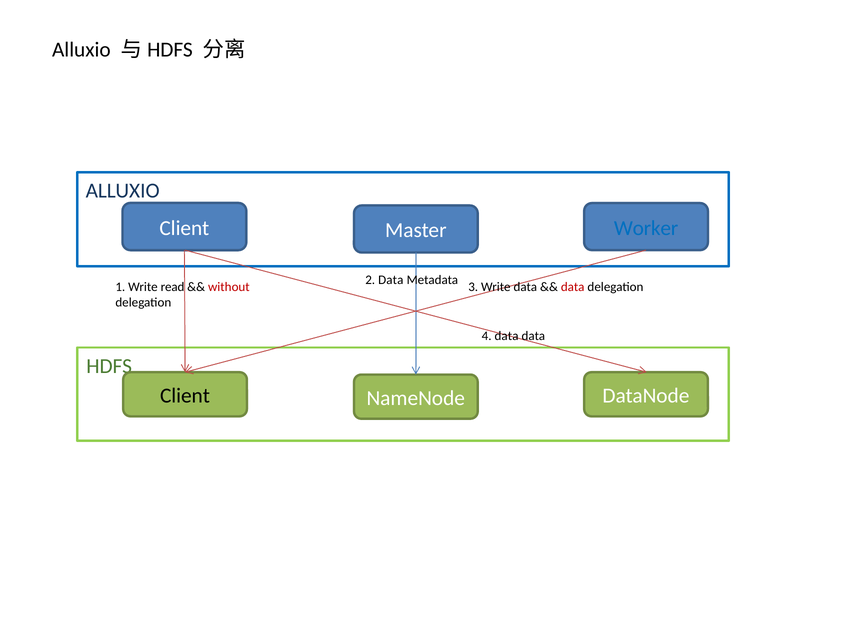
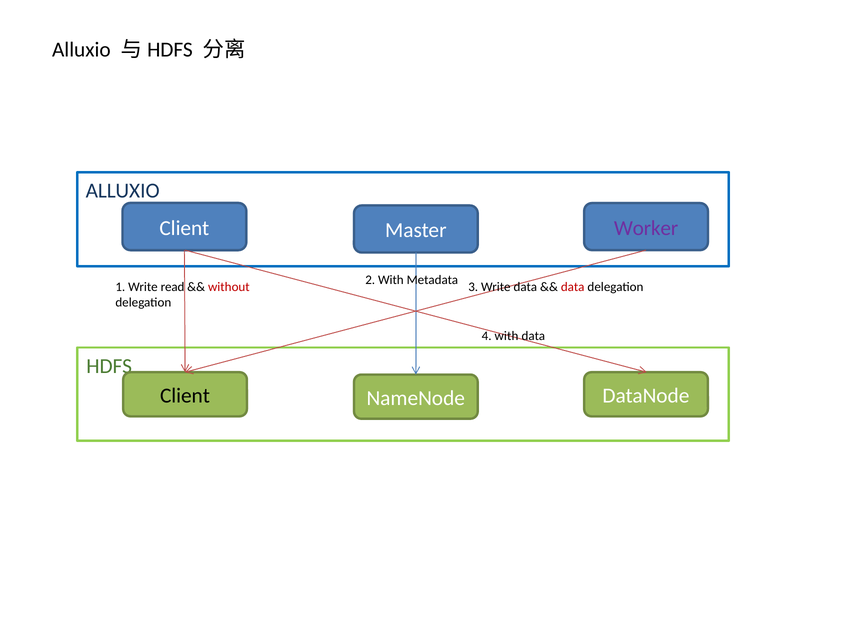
Worker colour: blue -> purple
2 Data: Data -> With
4 data: data -> with
